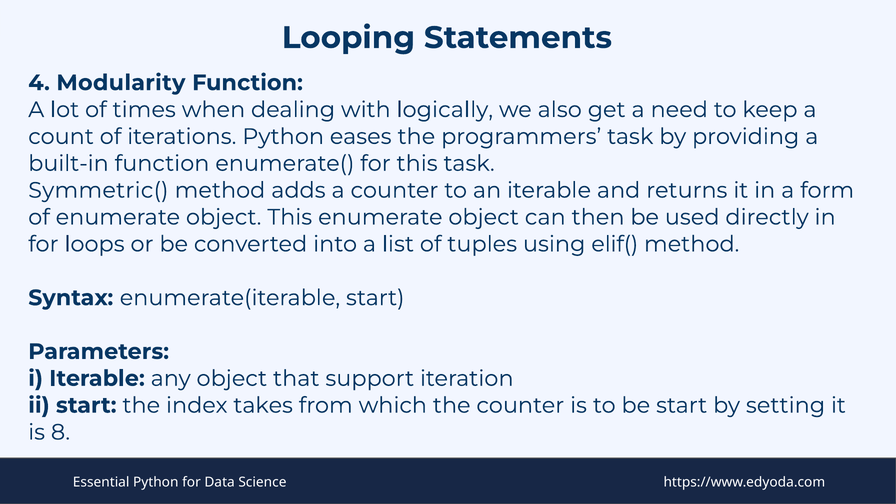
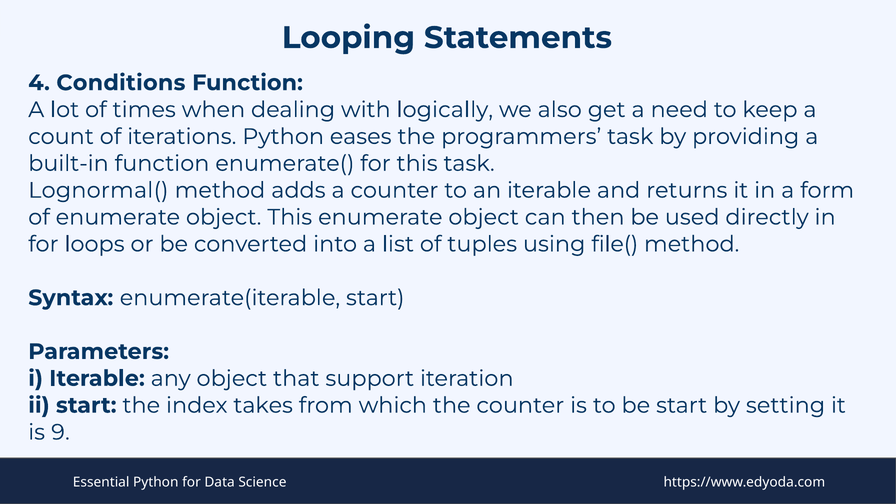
Modularity: Modularity -> Conditions
Symmetric(: Symmetric( -> Lognormal(
elif(: elif( -> file(
8: 8 -> 9
